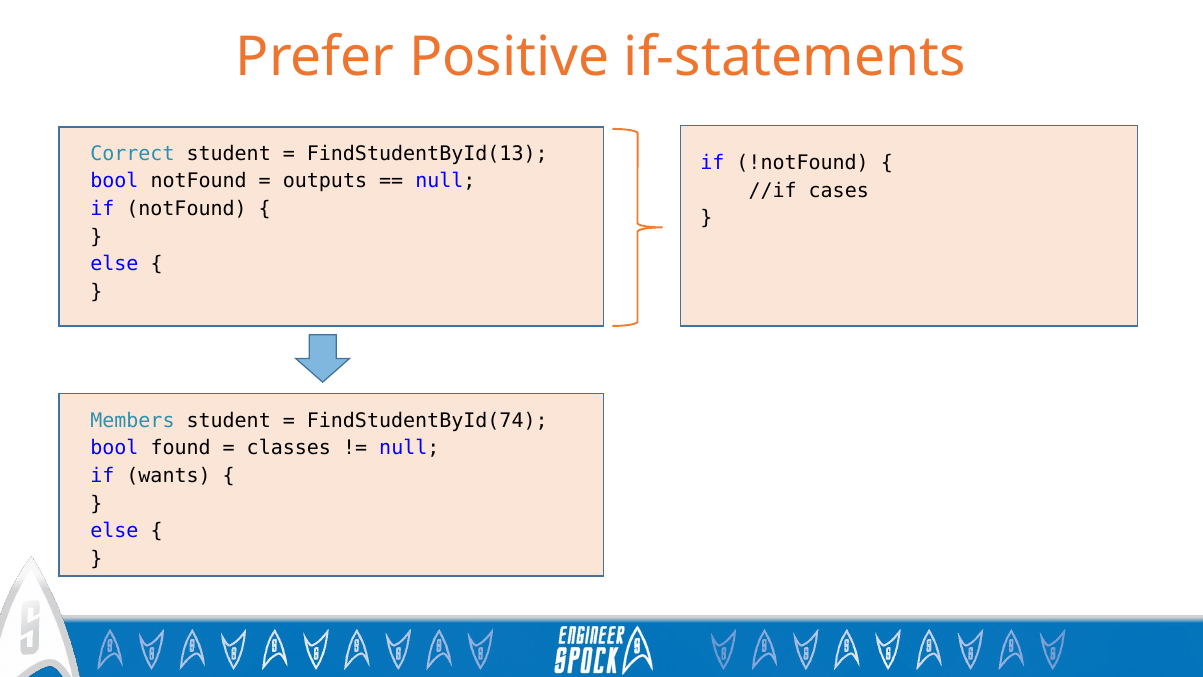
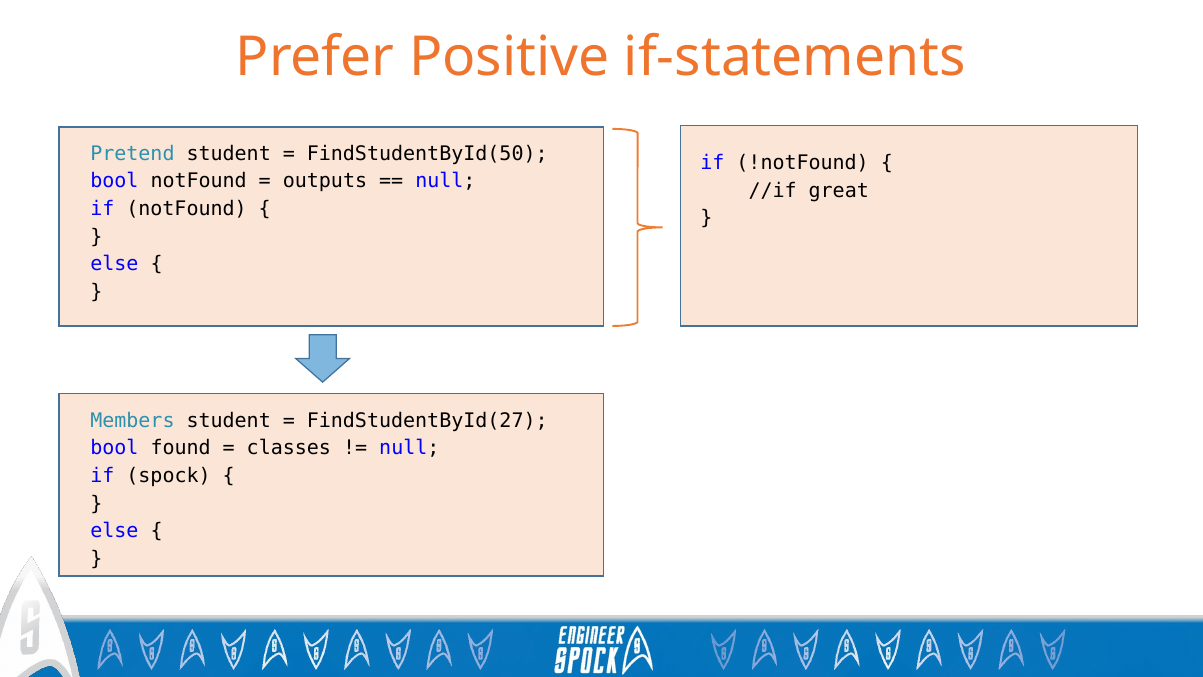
Correct: Correct -> Pretend
FindStudentById(13: FindStudentById(13 -> FindStudentById(50
cases: cases -> great
FindStudentById(74: FindStudentById(74 -> FindStudentById(27
wants: wants -> spock
